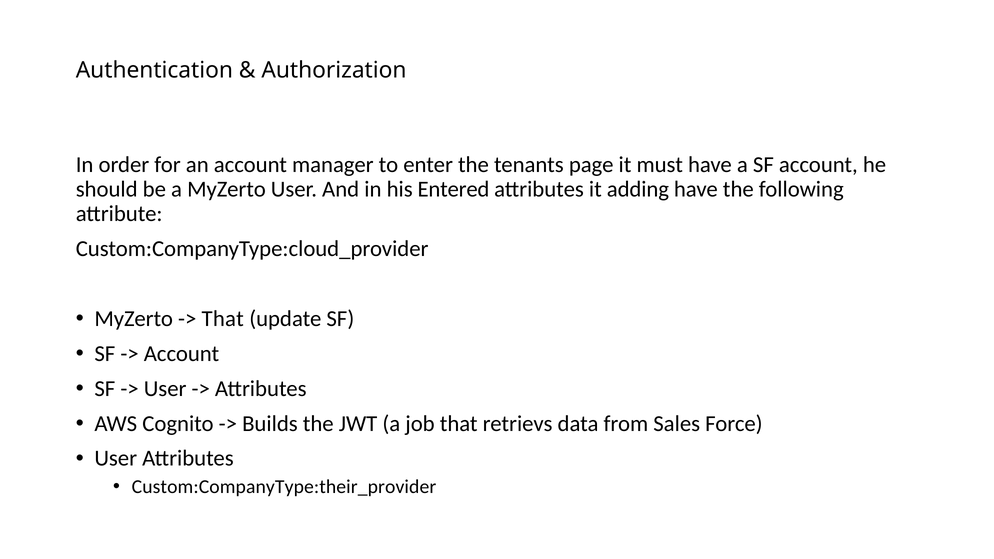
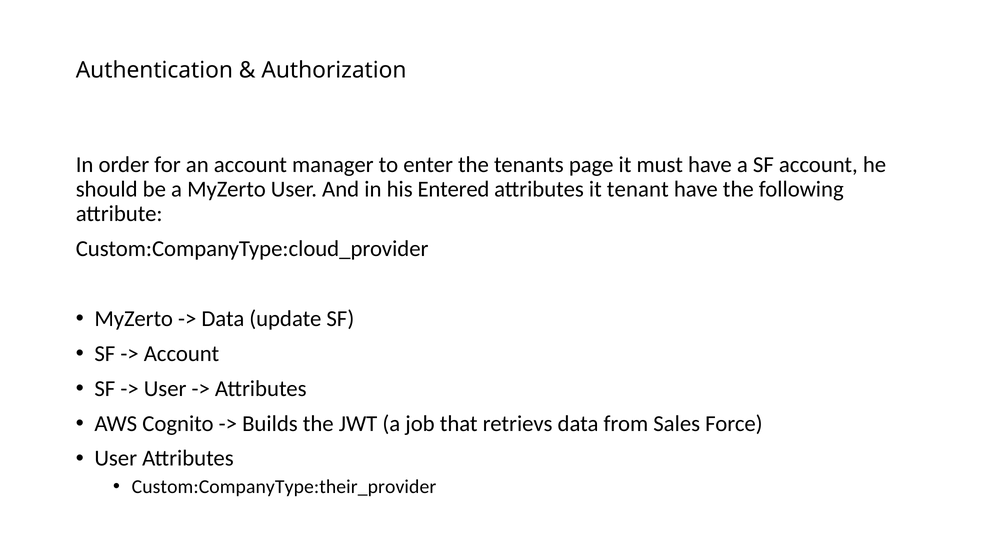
adding: adding -> tenant
That at (223, 319): That -> Data
